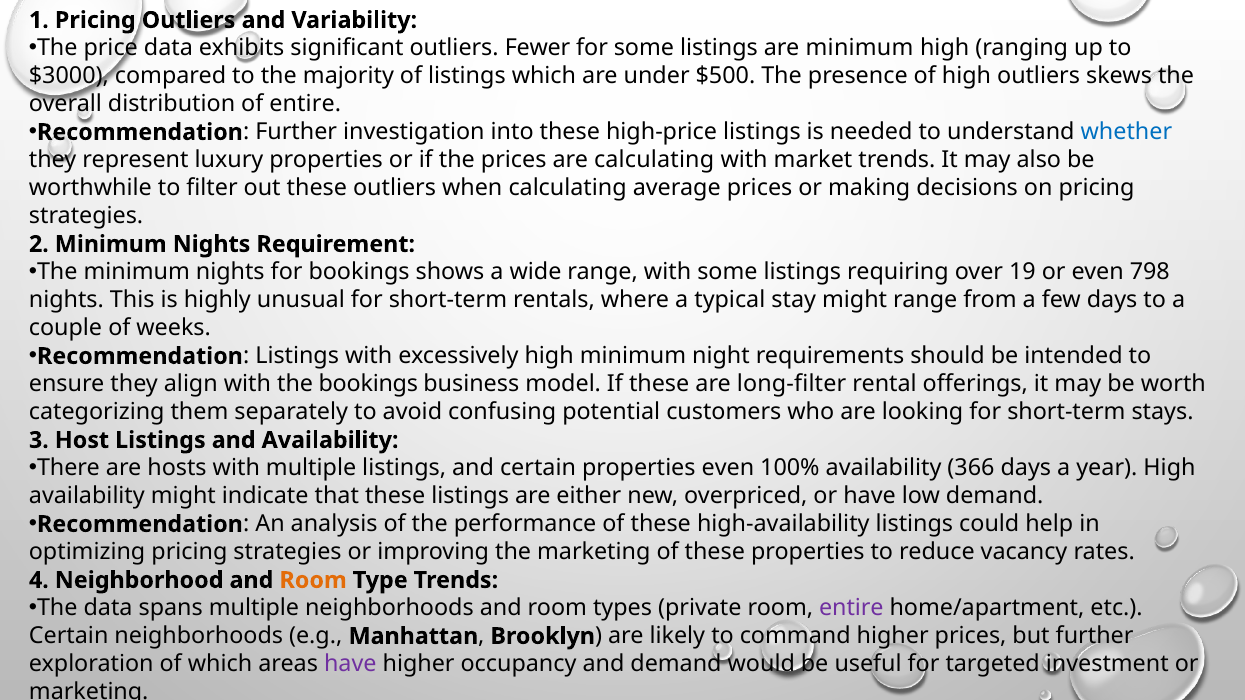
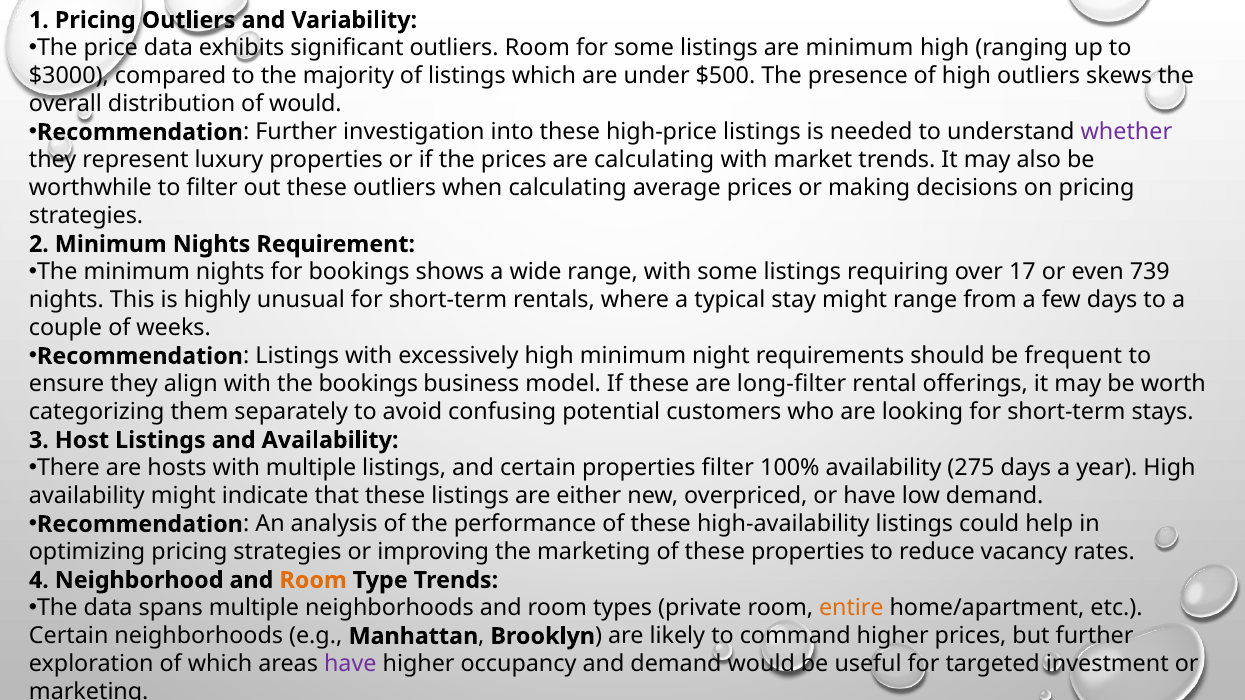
outliers Fewer: Fewer -> Room
of entire: entire -> would
whether colour: blue -> purple
19: 19 -> 17
798: 798 -> 739
intended: intended -> frequent
properties even: even -> filter
366: 366 -> 275
entire at (851, 608) colour: purple -> orange
